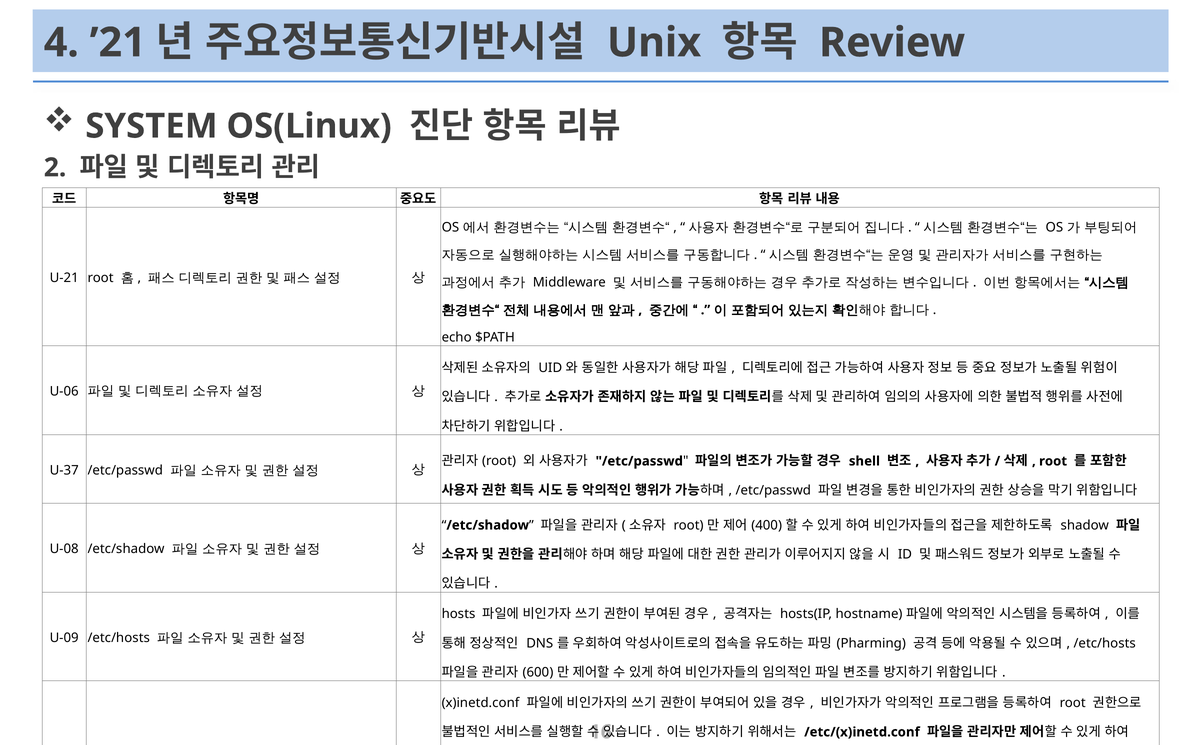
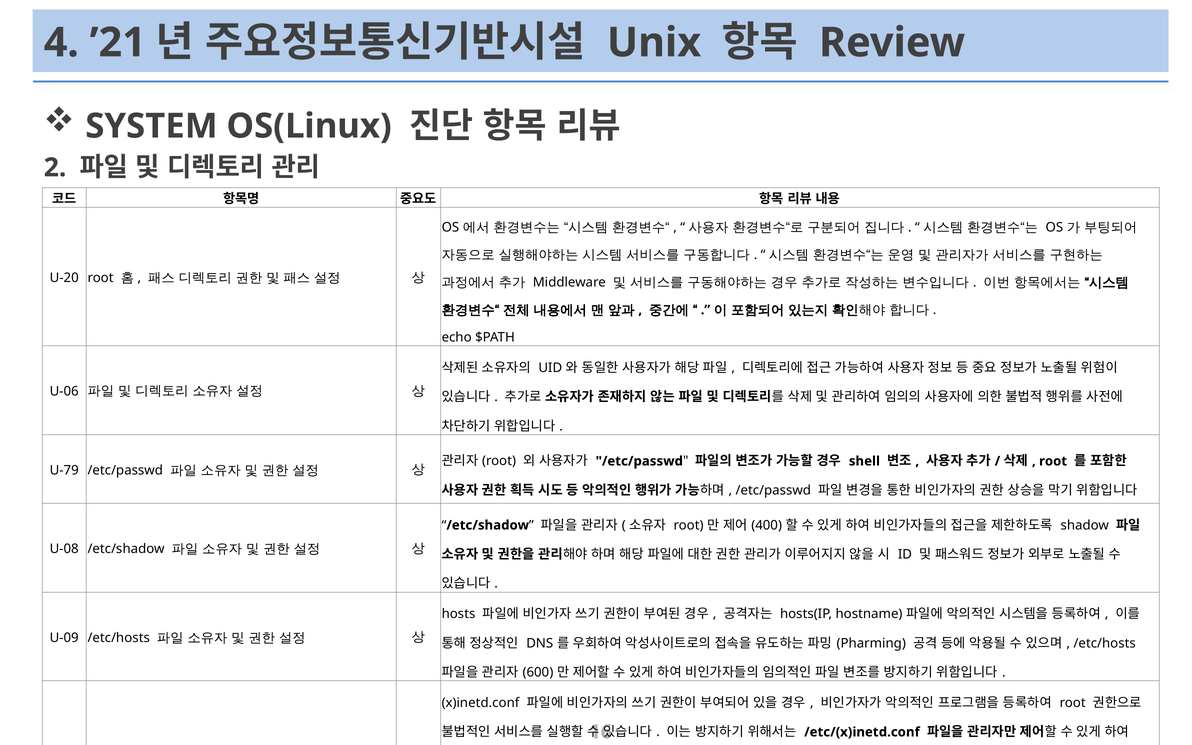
U-21: U-21 -> U-20
U-37: U-37 -> U-79
